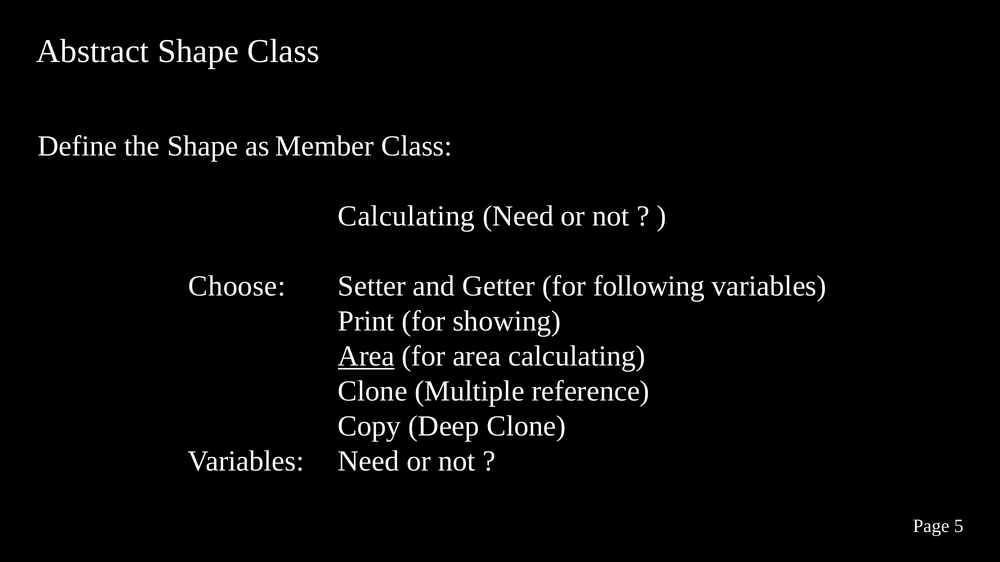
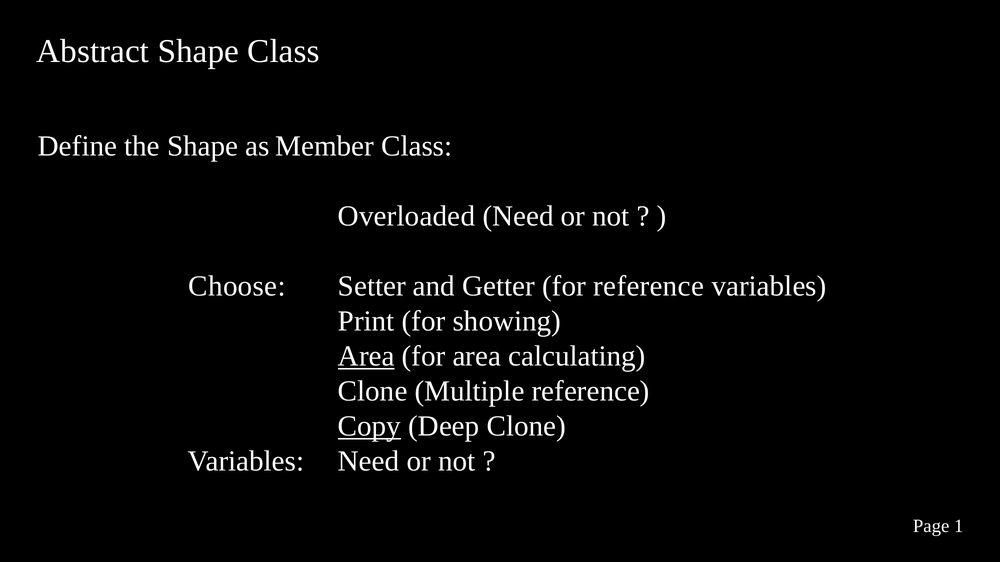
Calculating at (406, 216): Calculating -> Overloaded
for following: following -> reference
Copy underline: none -> present
5: 5 -> 1
